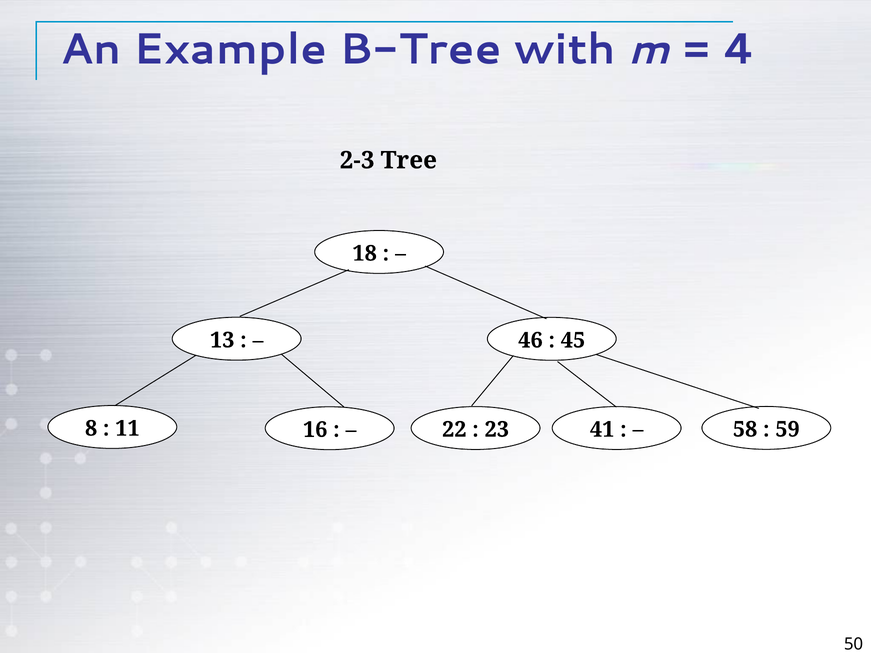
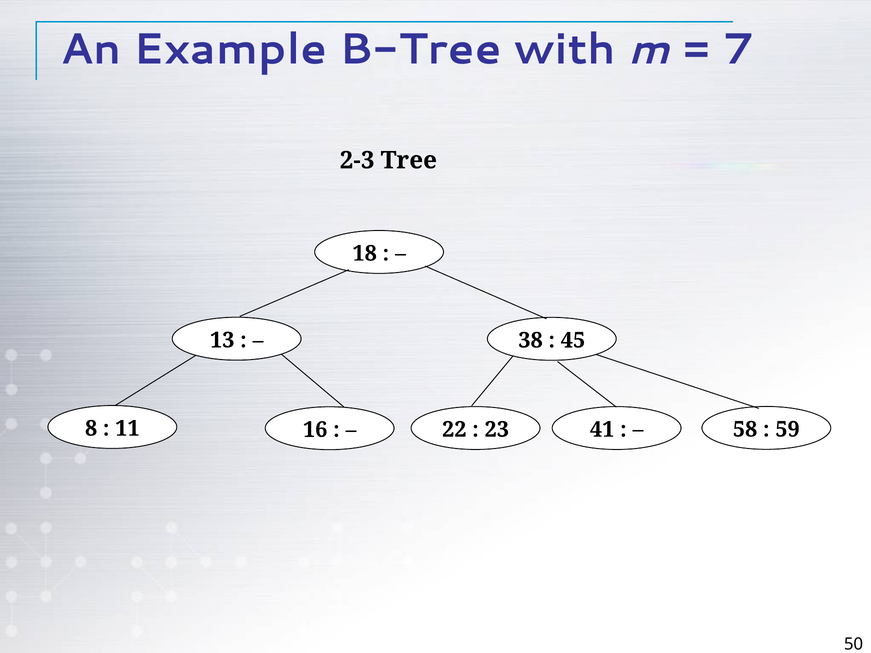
4: 4 -> 7
46: 46 -> 38
